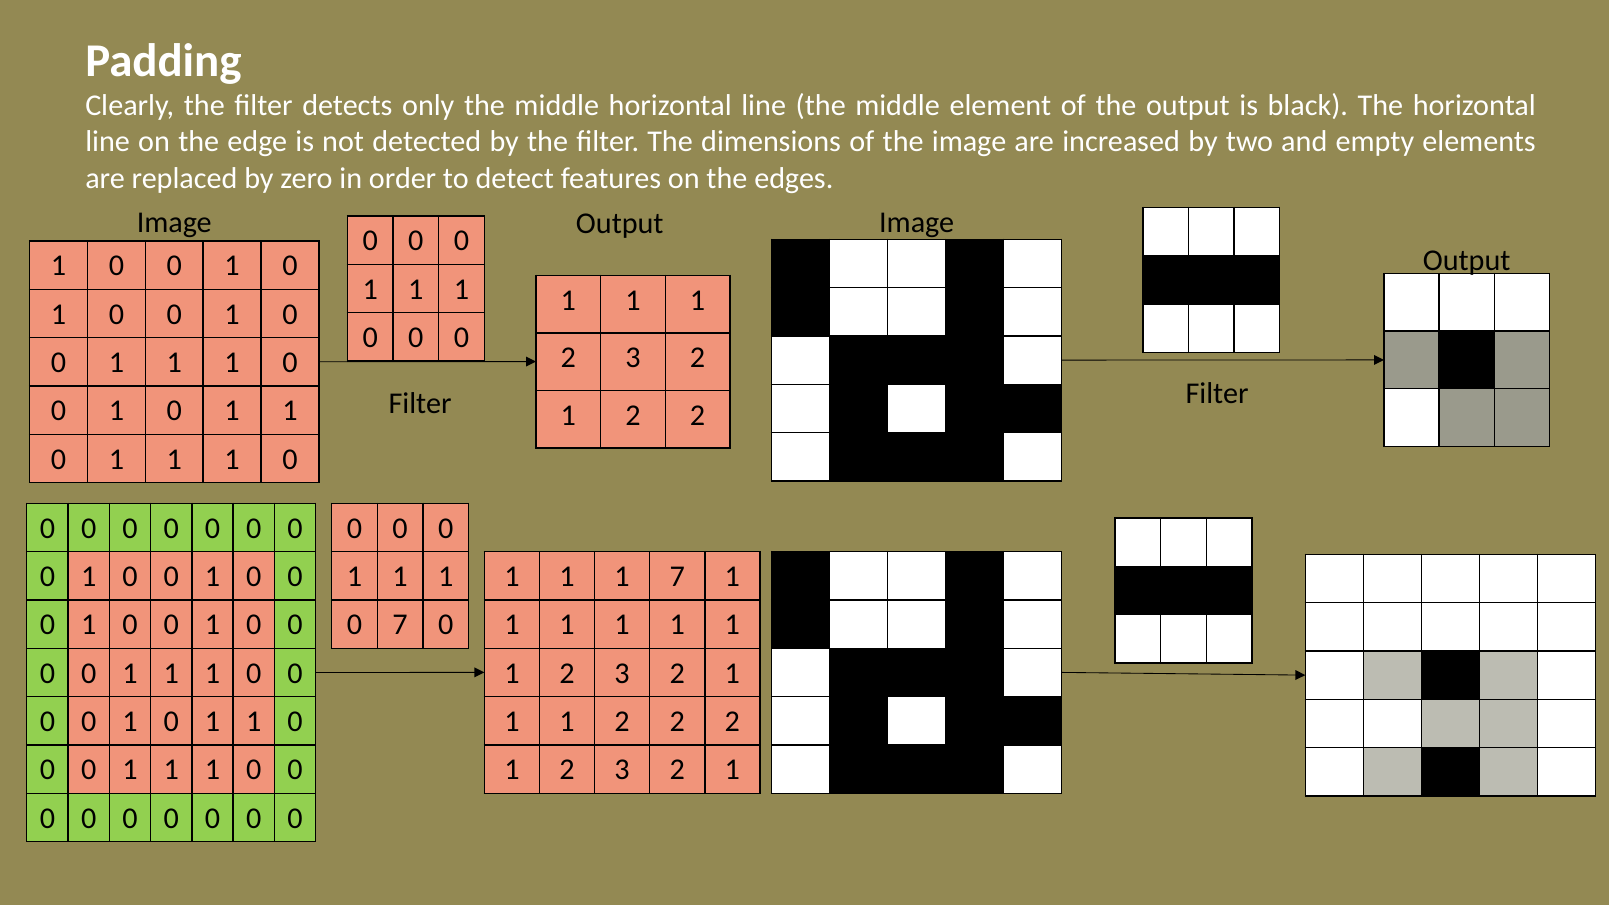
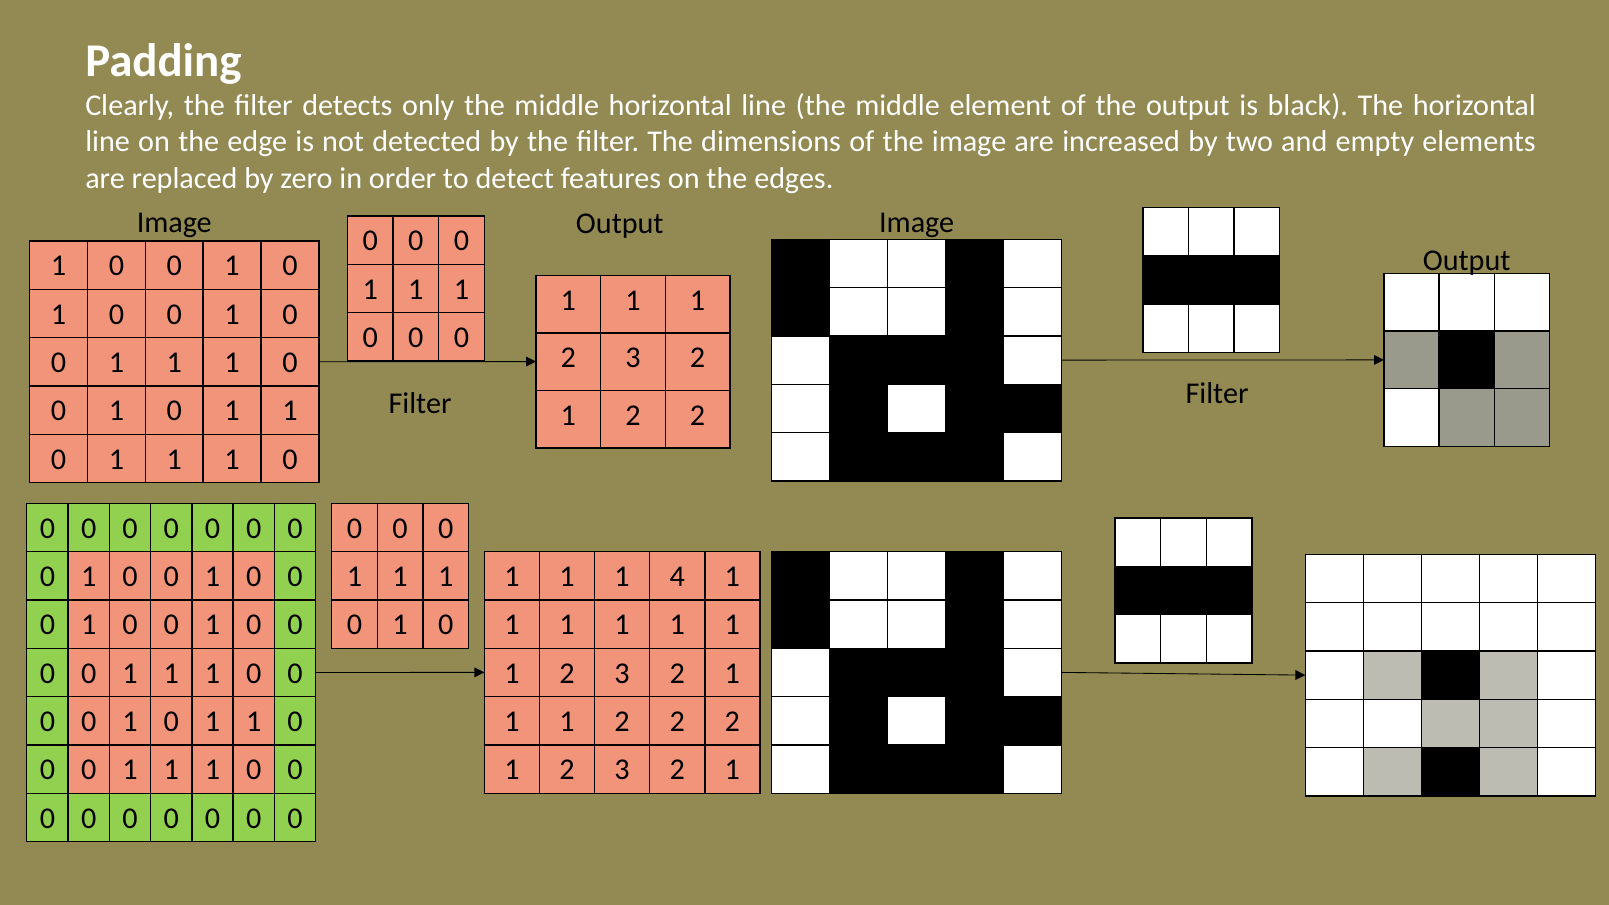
1 7: 7 -> 4
7 at (400, 625): 7 -> 1
